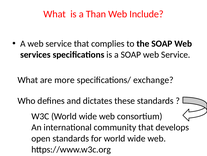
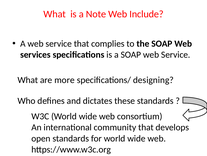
Than: Than -> Note
exchange: exchange -> designing
